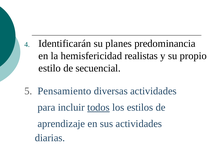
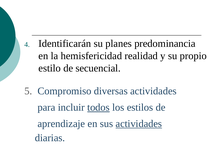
realistas: realistas -> realidad
Pensamiento: Pensamiento -> Compromiso
actividades at (139, 124) underline: none -> present
